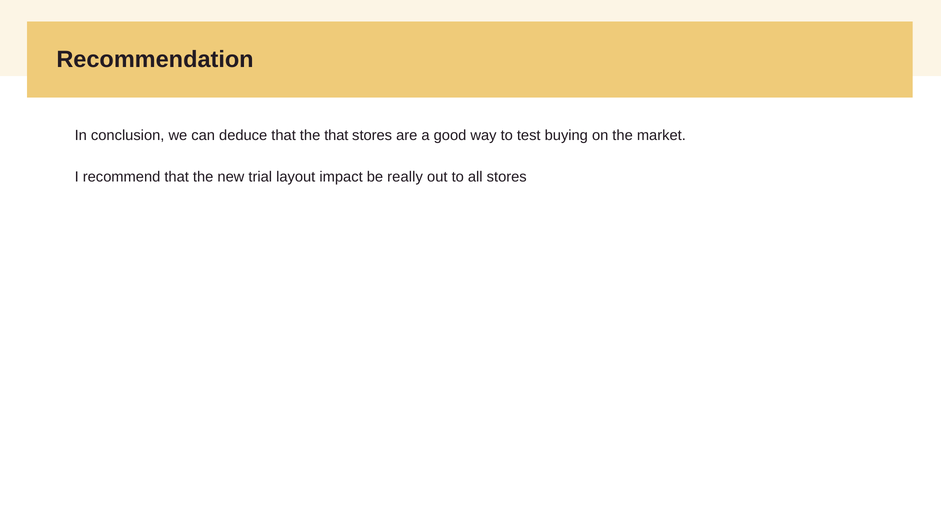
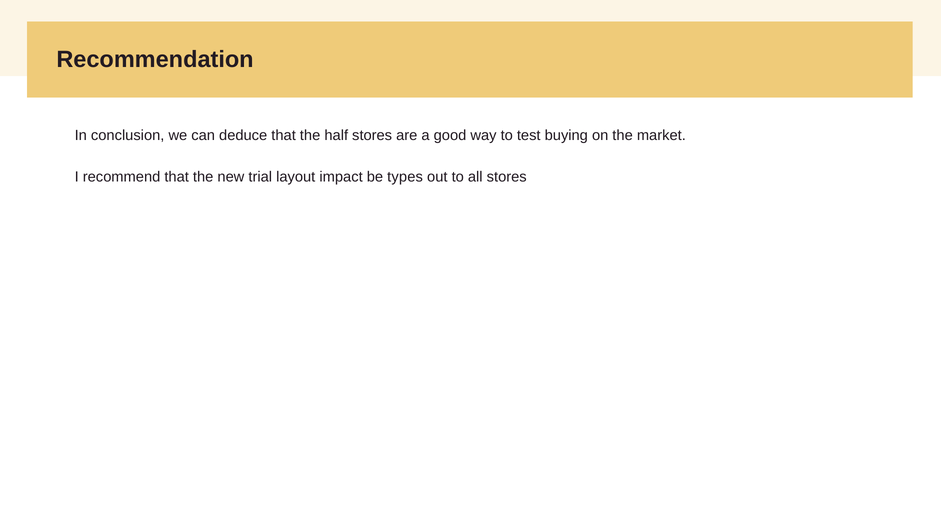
the that: that -> half
really: really -> types
